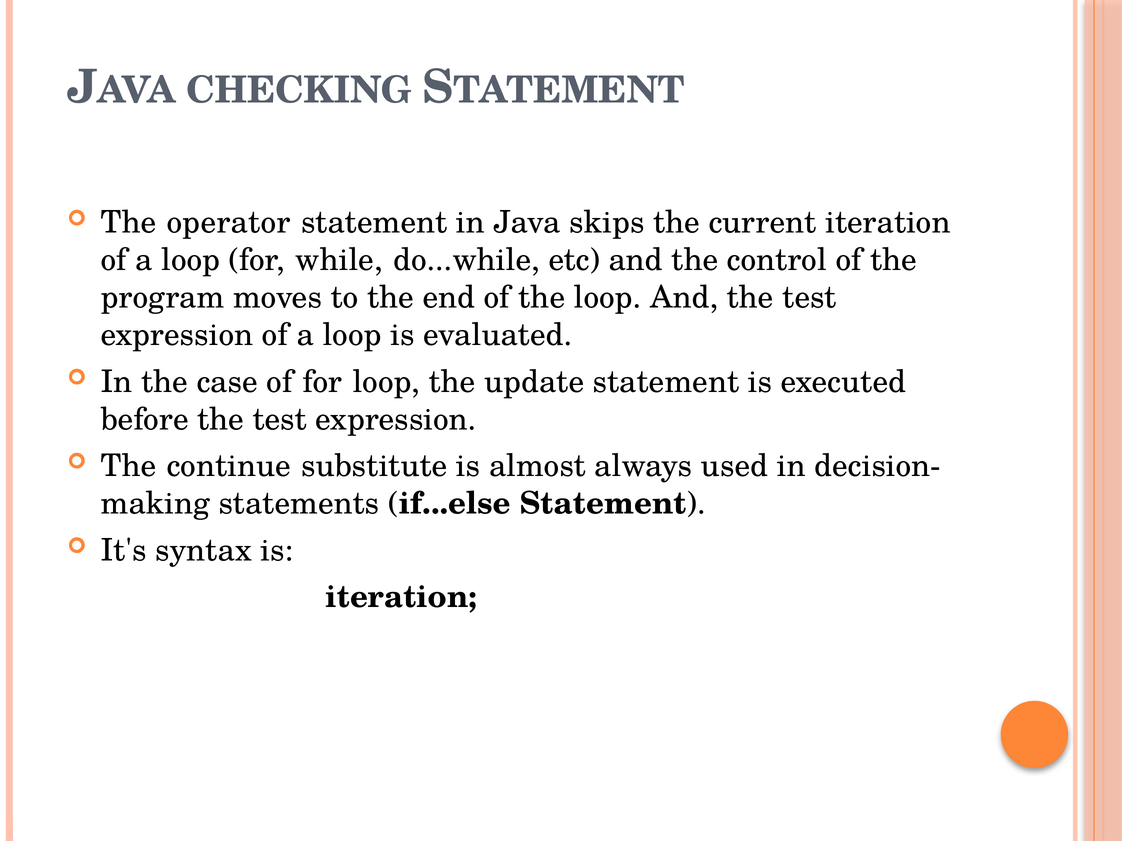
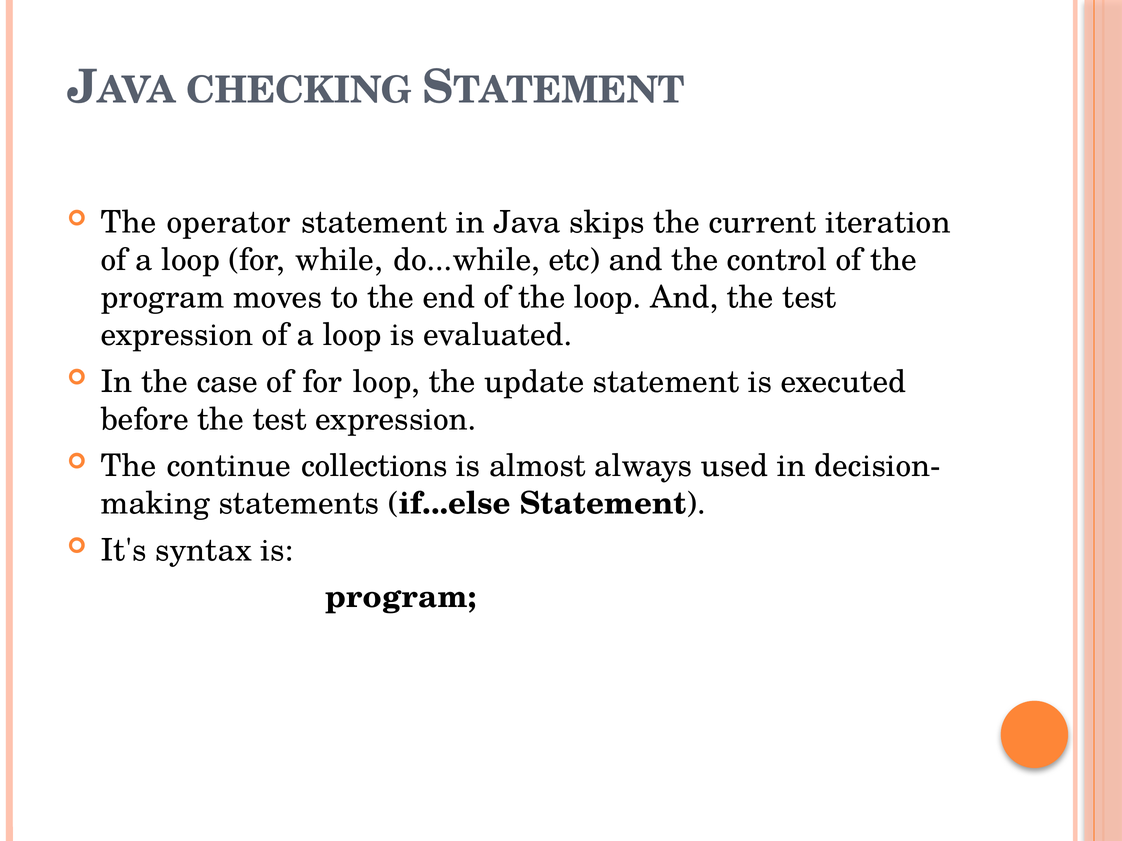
substitute: substitute -> collections
iteration at (401, 597): iteration -> program
